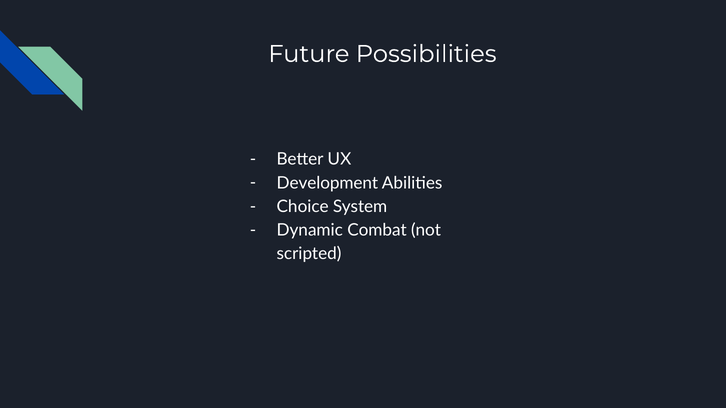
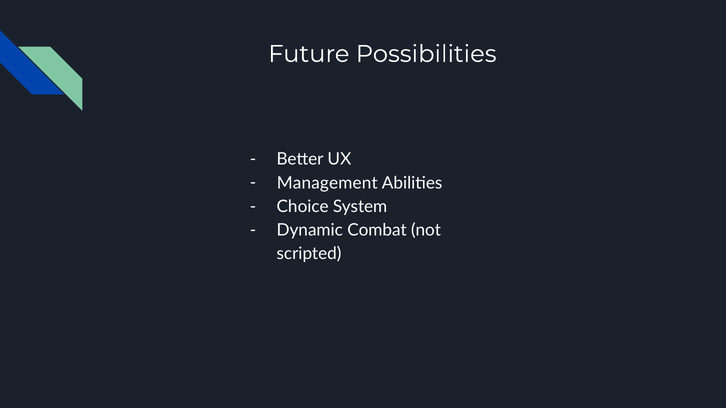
Development: Development -> Management
